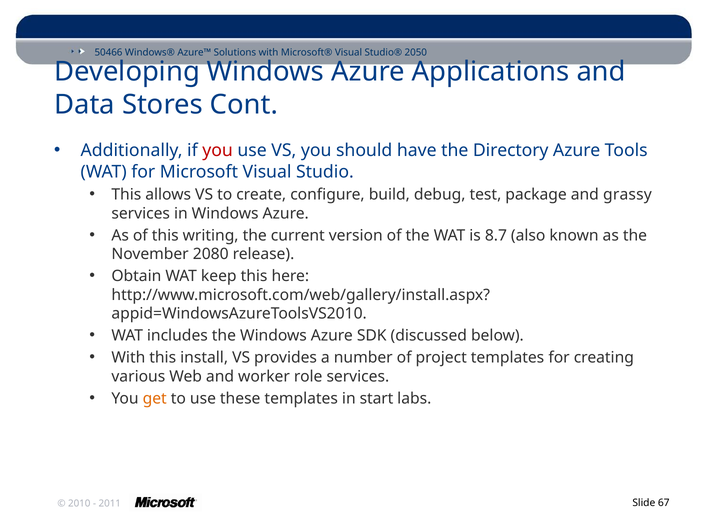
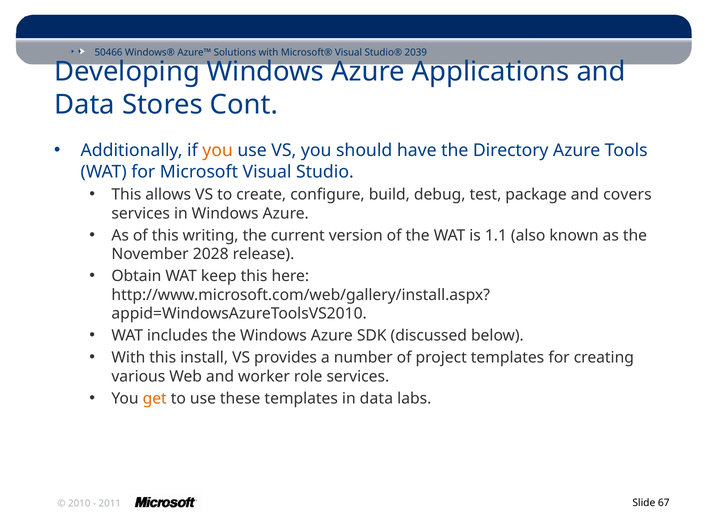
2050: 2050 -> 2039
you at (218, 151) colour: red -> orange
grassy: grassy -> covers
8.7: 8.7 -> 1.1
2080: 2080 -> 2028
in start: start -> data
